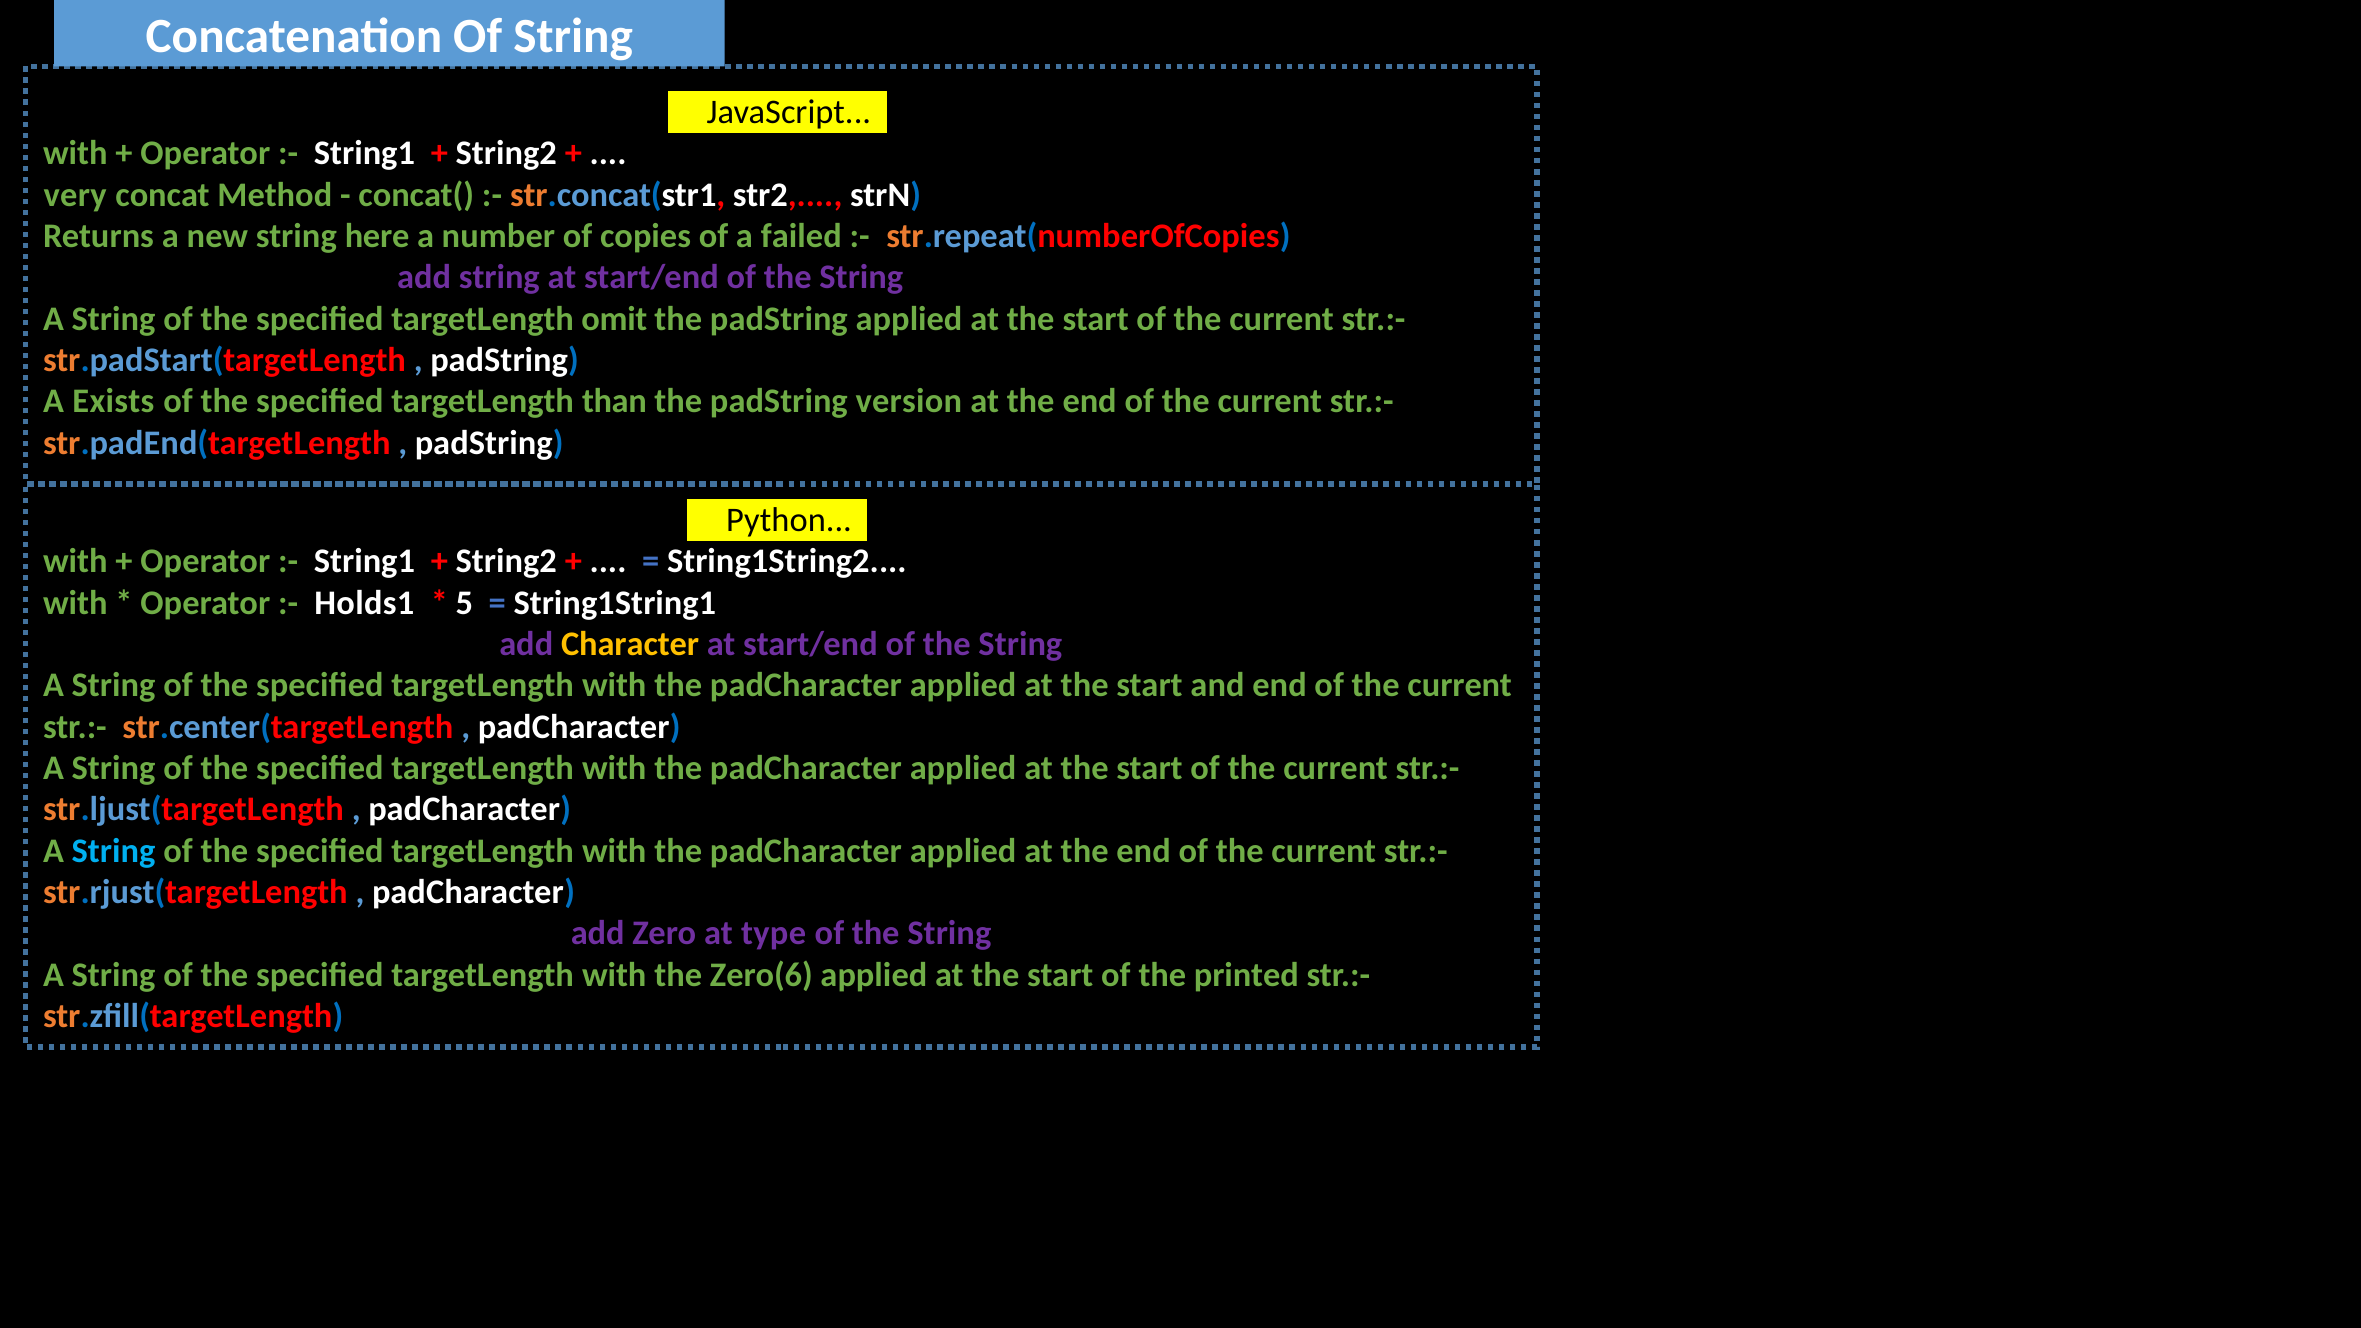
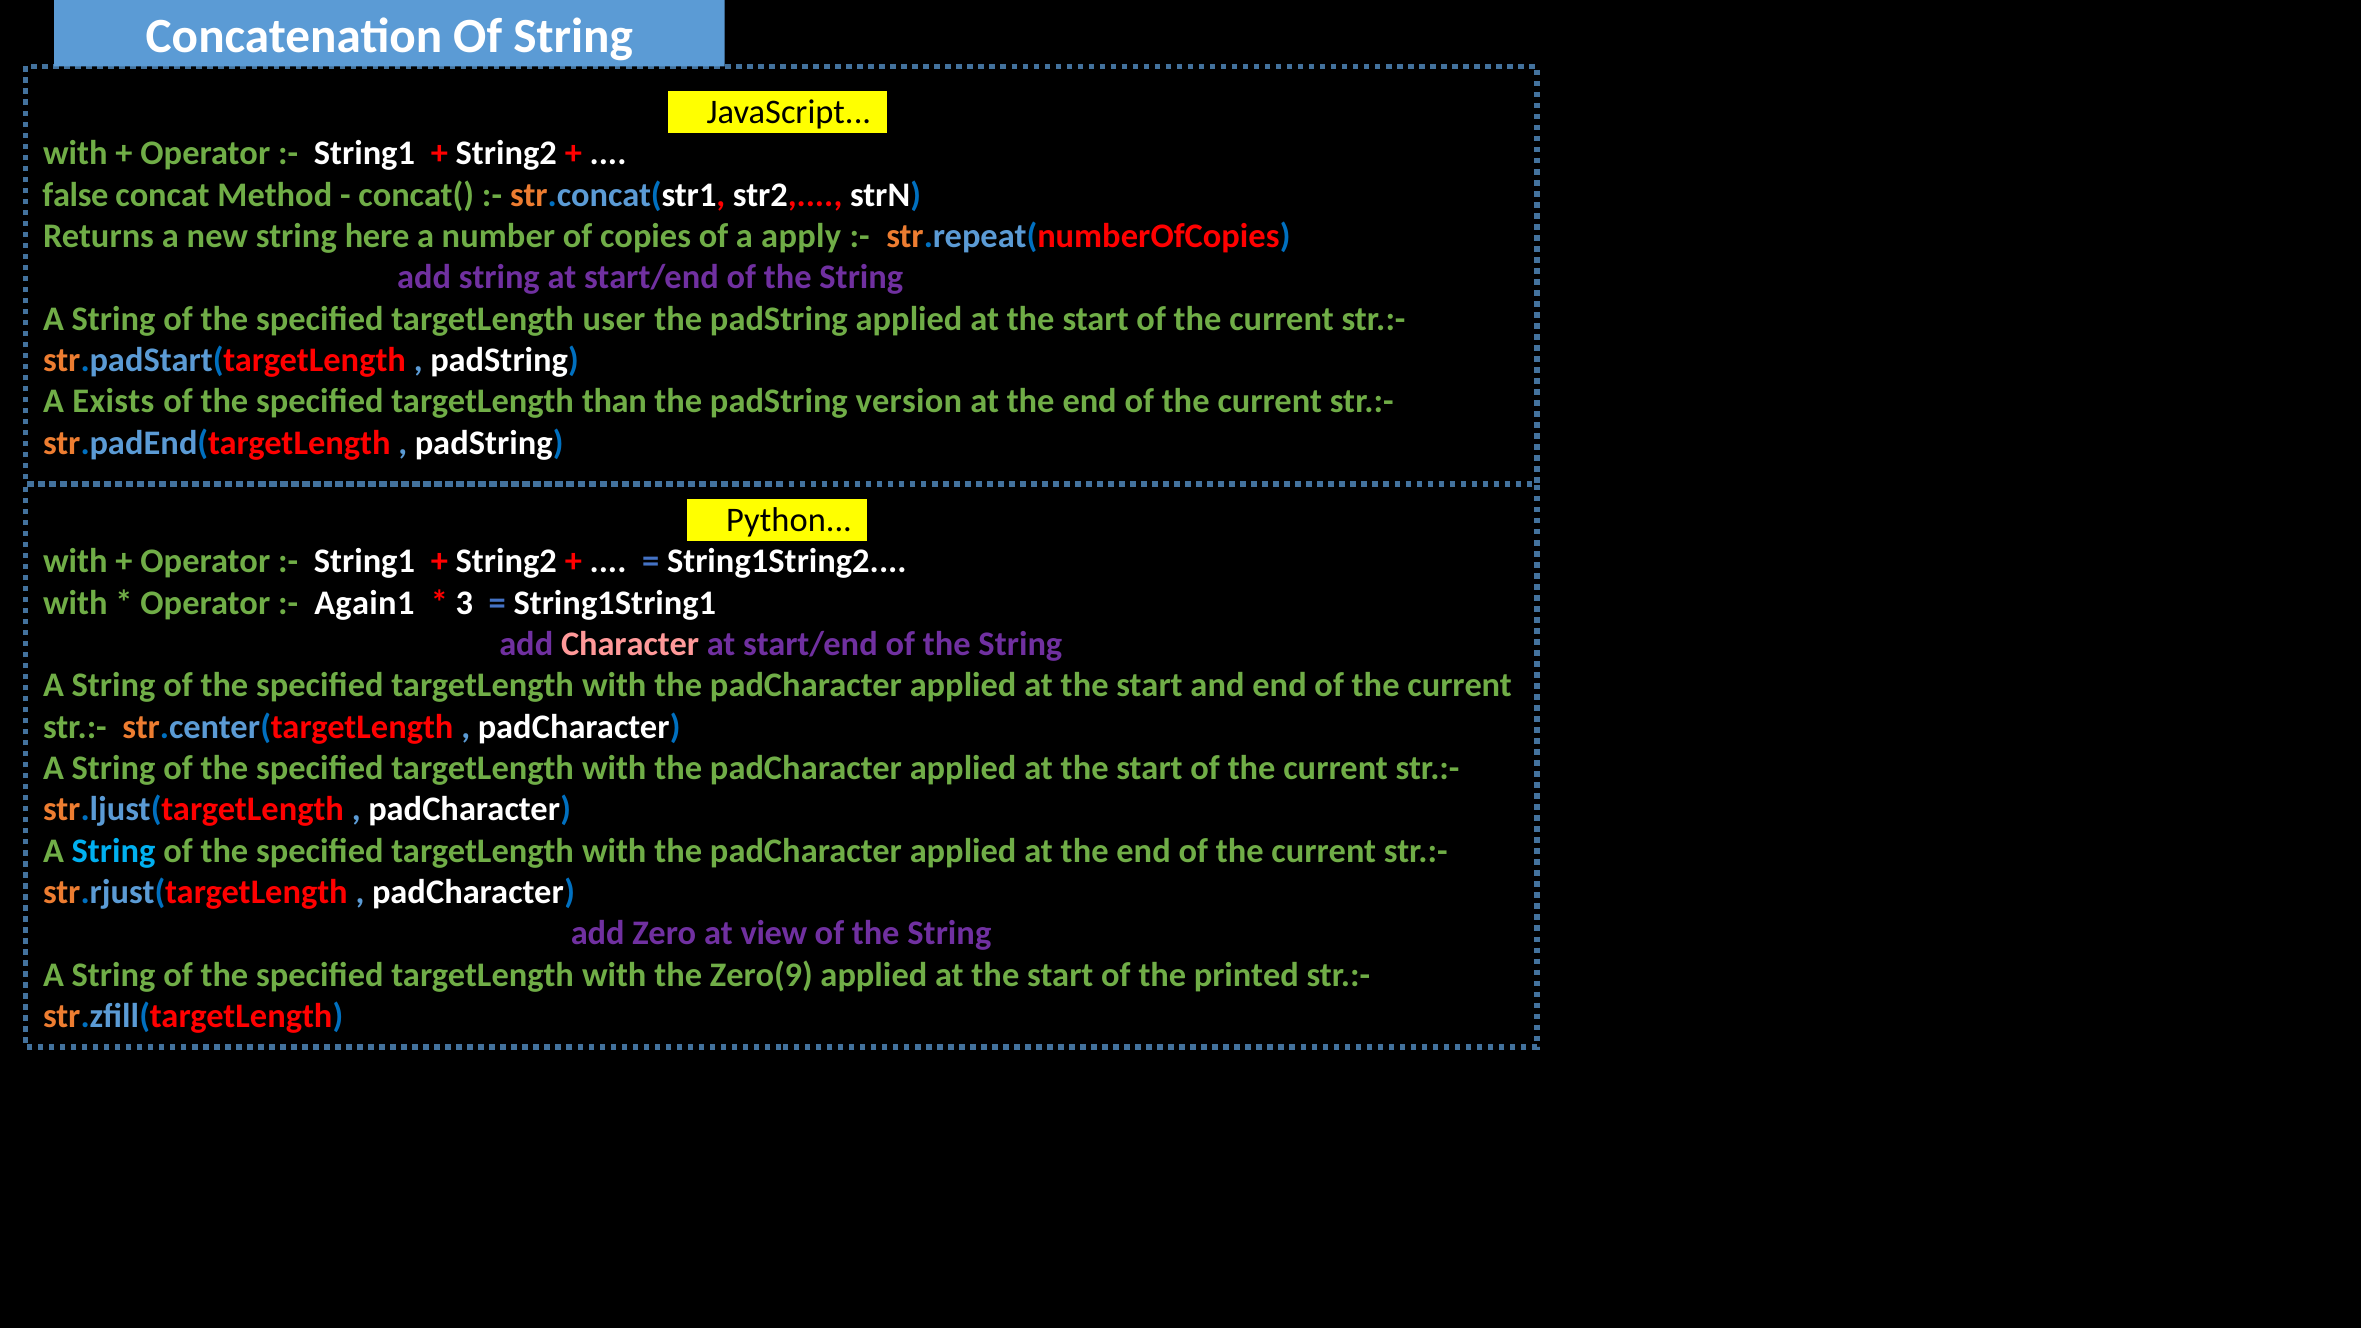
very: very -> false
failed: failed -> apply
omit: omit -> user
Holds1: Holds1 -> Again1
5: 5 -> 3
Character colour: yellow -> pink
type: type -> view
Zero(6: Zero(6 -> Zero(9
